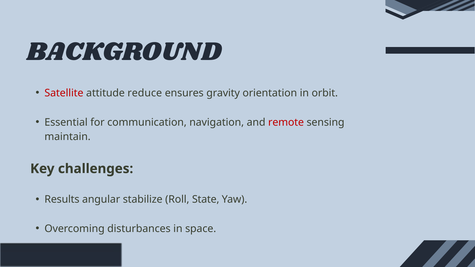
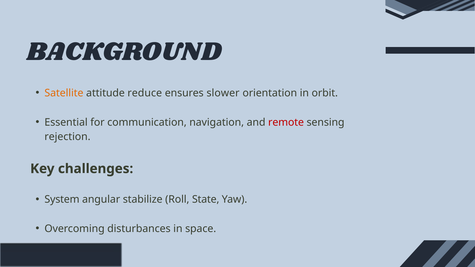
Satellite colour: red -> orange
gravity: gravity -> slower
maintain: maintain -> rejection
Results: Results -> System
